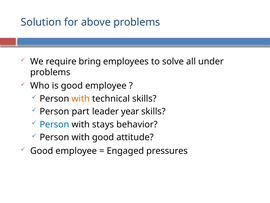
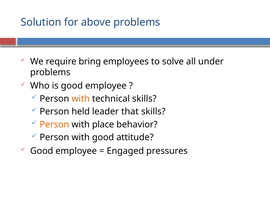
part: part -> held
year: year -> that
Person at (54, 124) colour: blue -> orange
stays: stays -> place
